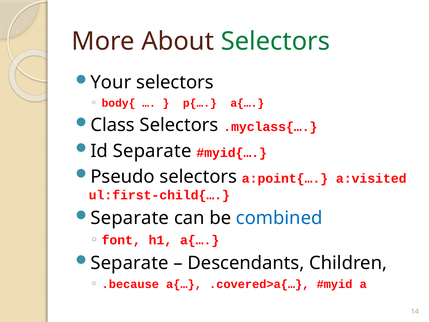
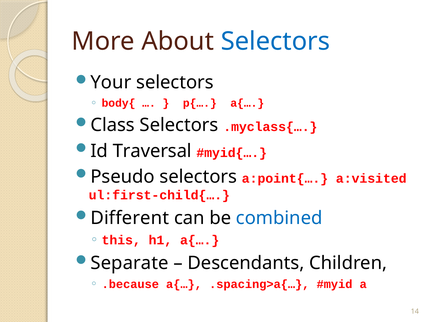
Selectors at (275, 41) colour: green -> blue
Id Separate: Separate -> Traversal
Separate at (130, 218): Separate -> Different
font: font -> this
.covered>a{…: .covered>a{… -> .spacing>a{…
